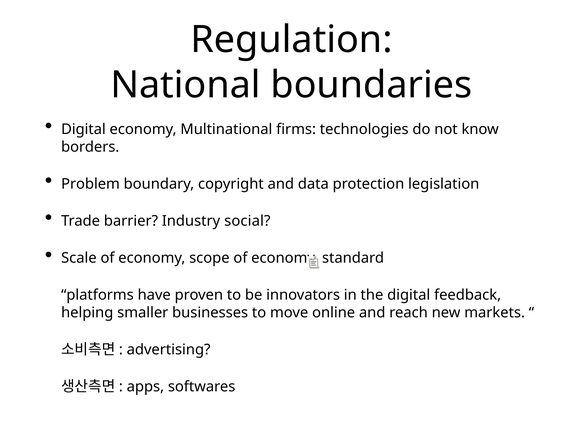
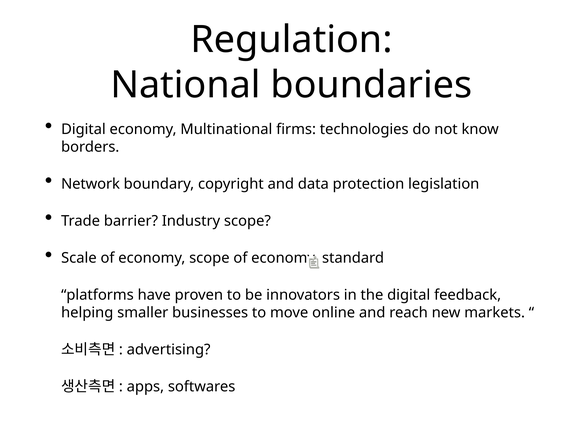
Problem: Problem -> Network
Industry social: social -> scope
